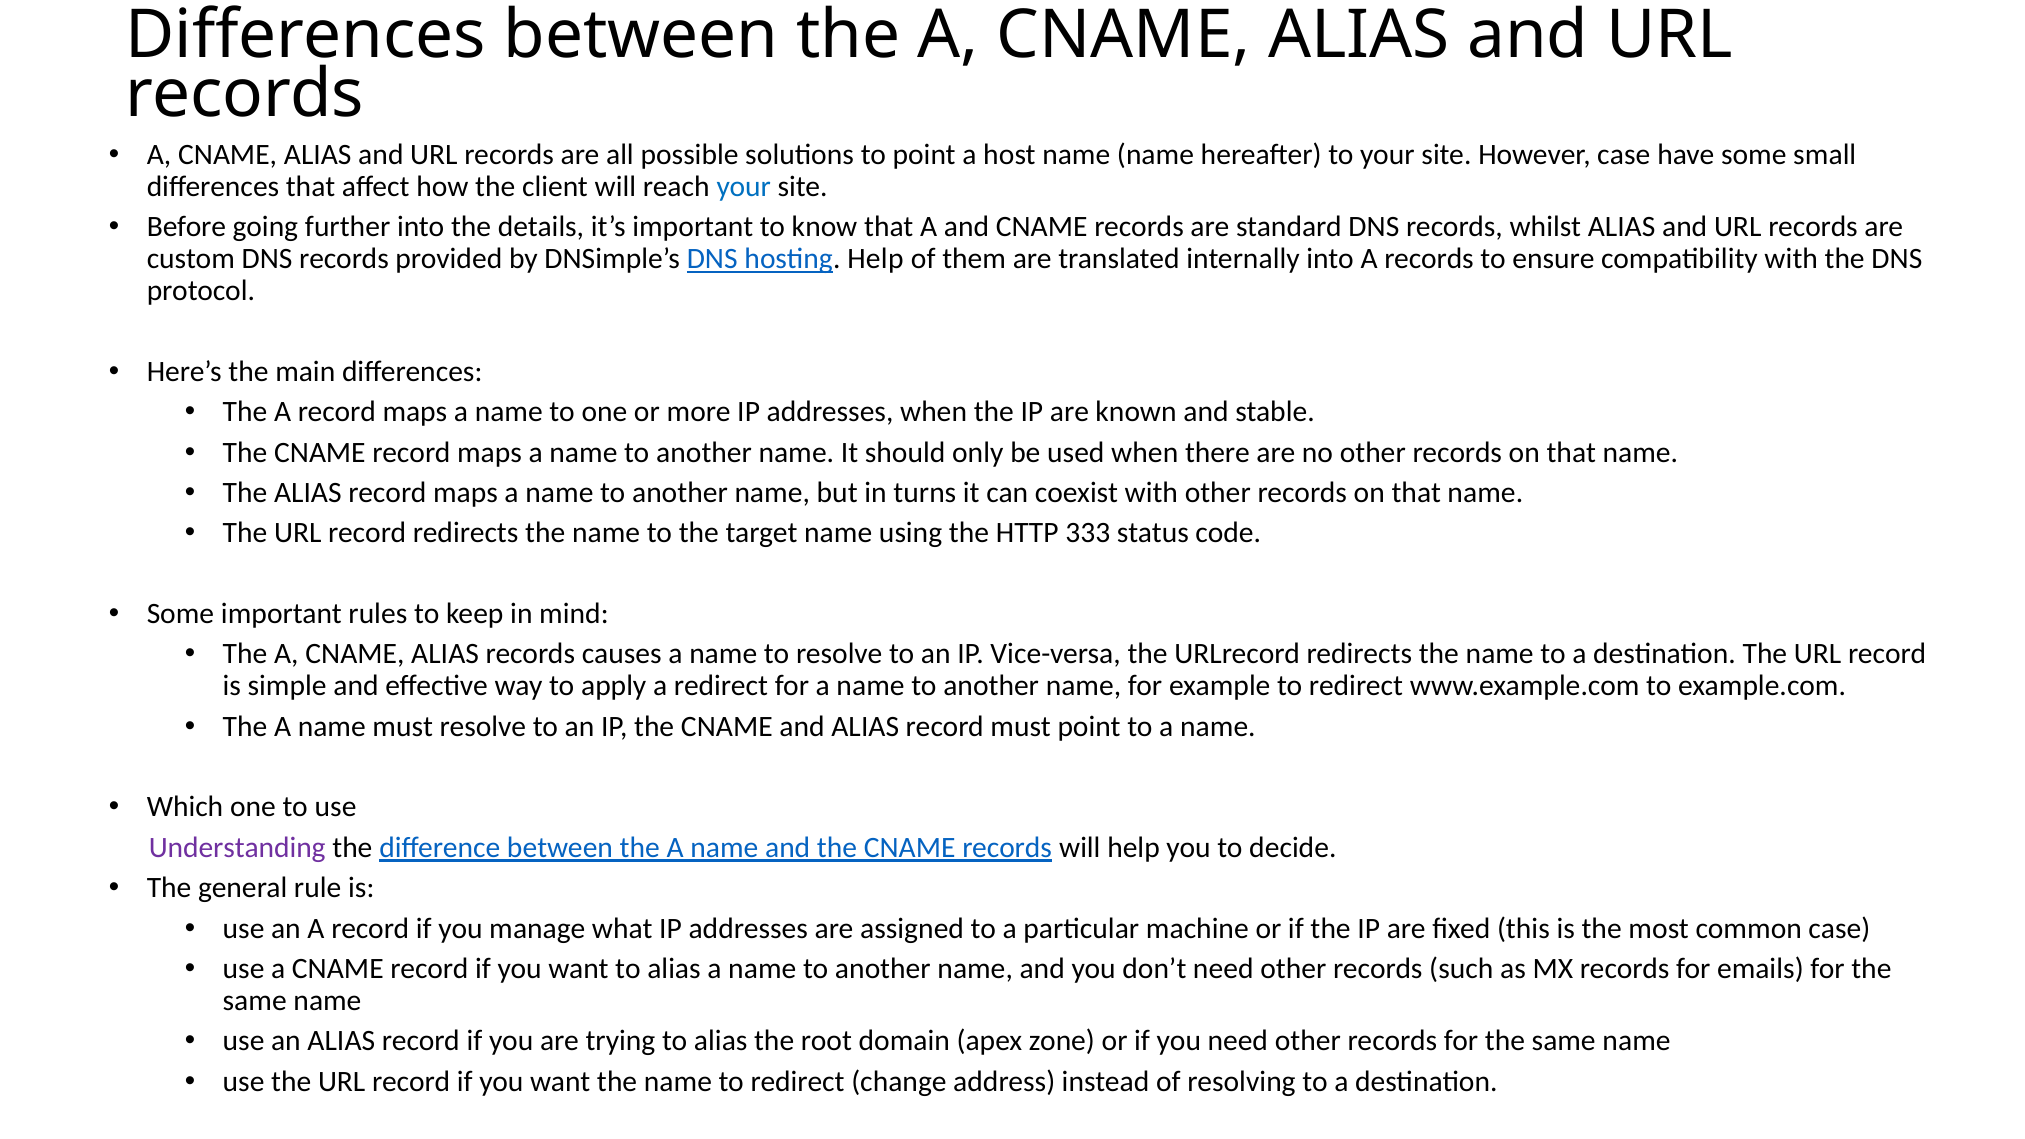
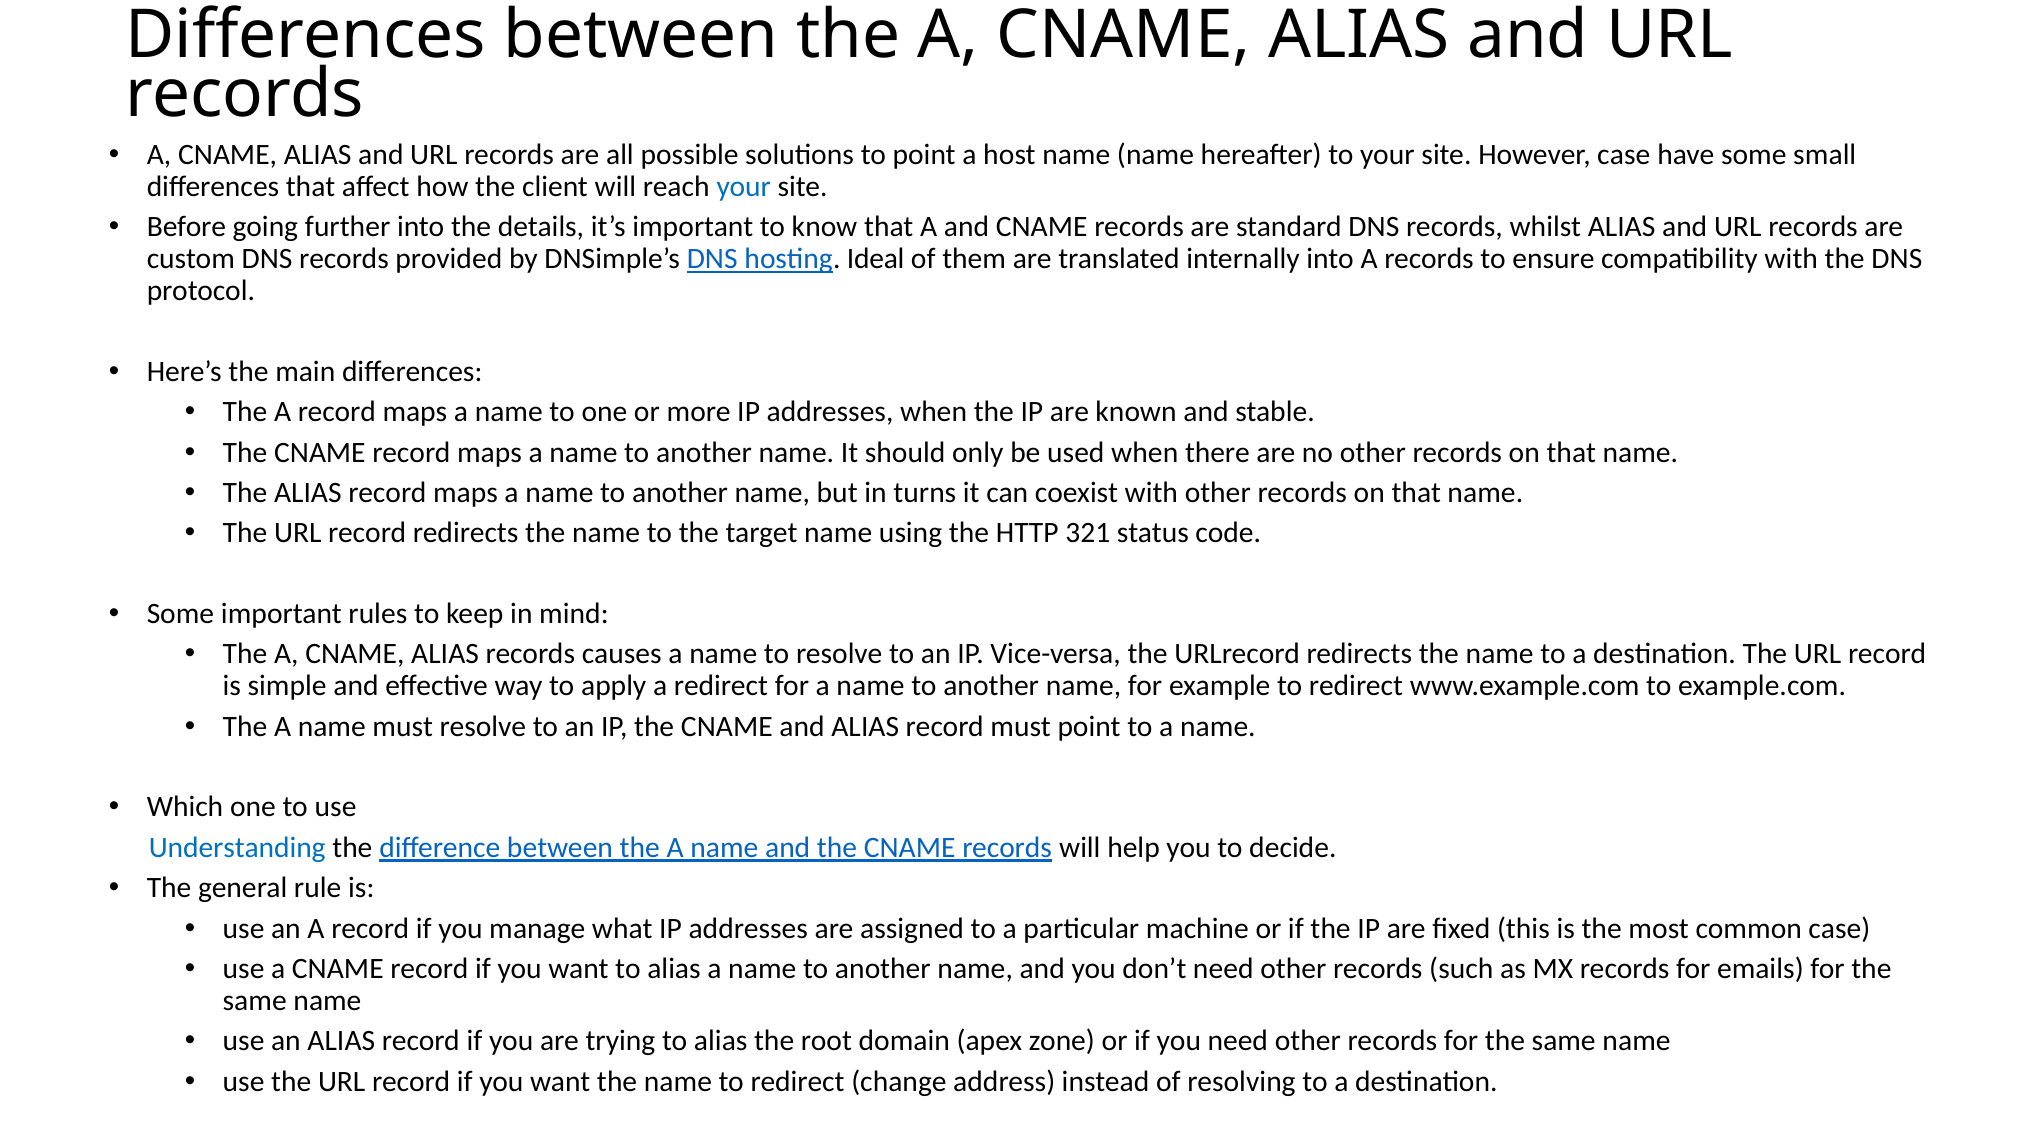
hosting Help: Help -> Ideal
333: 333 -> 321
Understanding colour: purple -> blue
